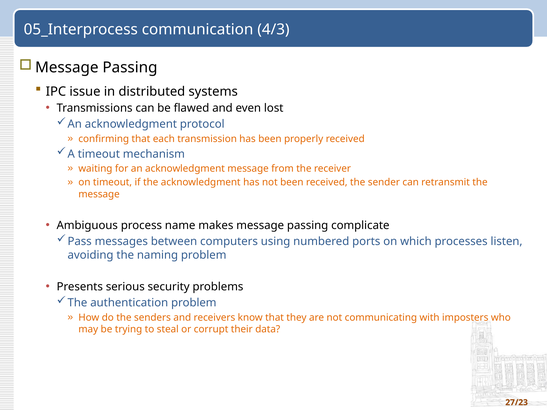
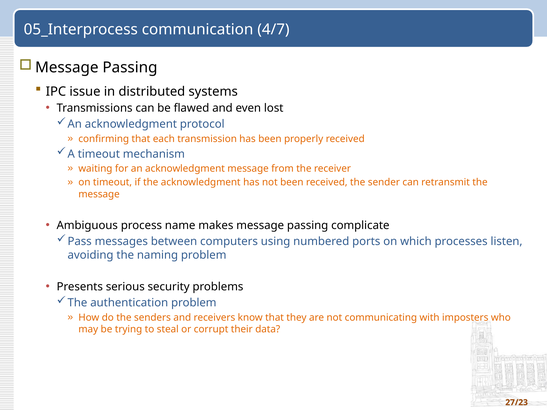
4/3: 4/3 -> 4/7
